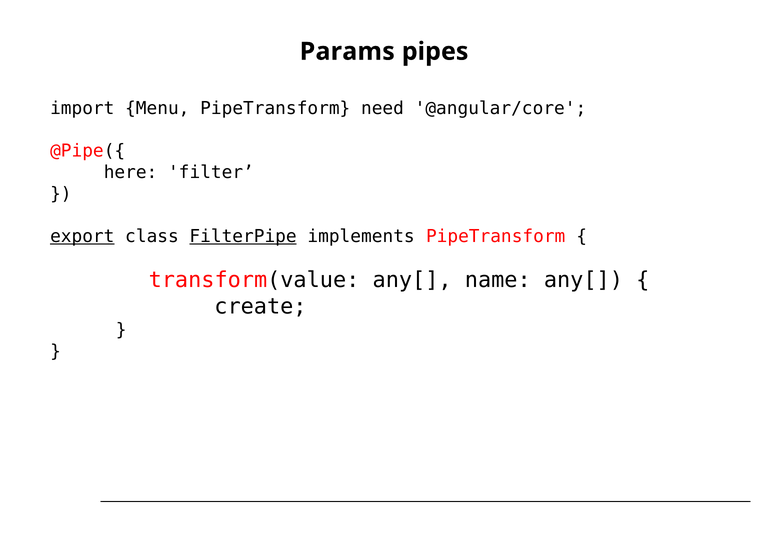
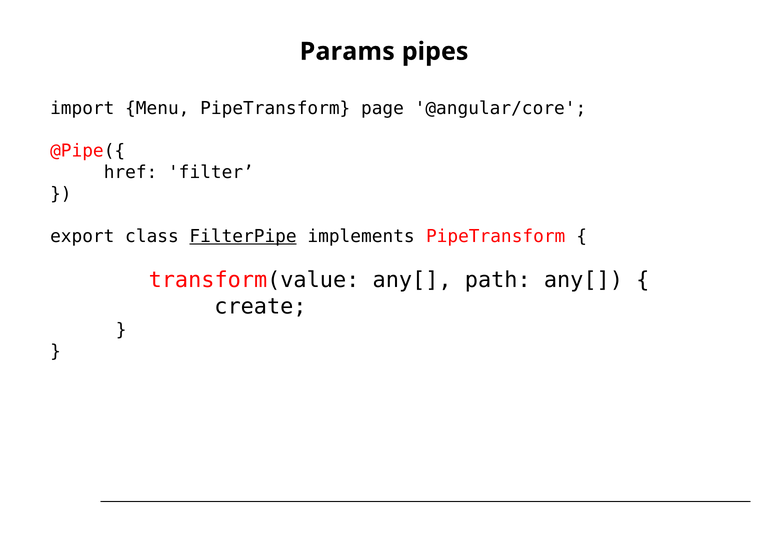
need: need -> page
here: here -> href
export underline: present -> none
name: name -> path
